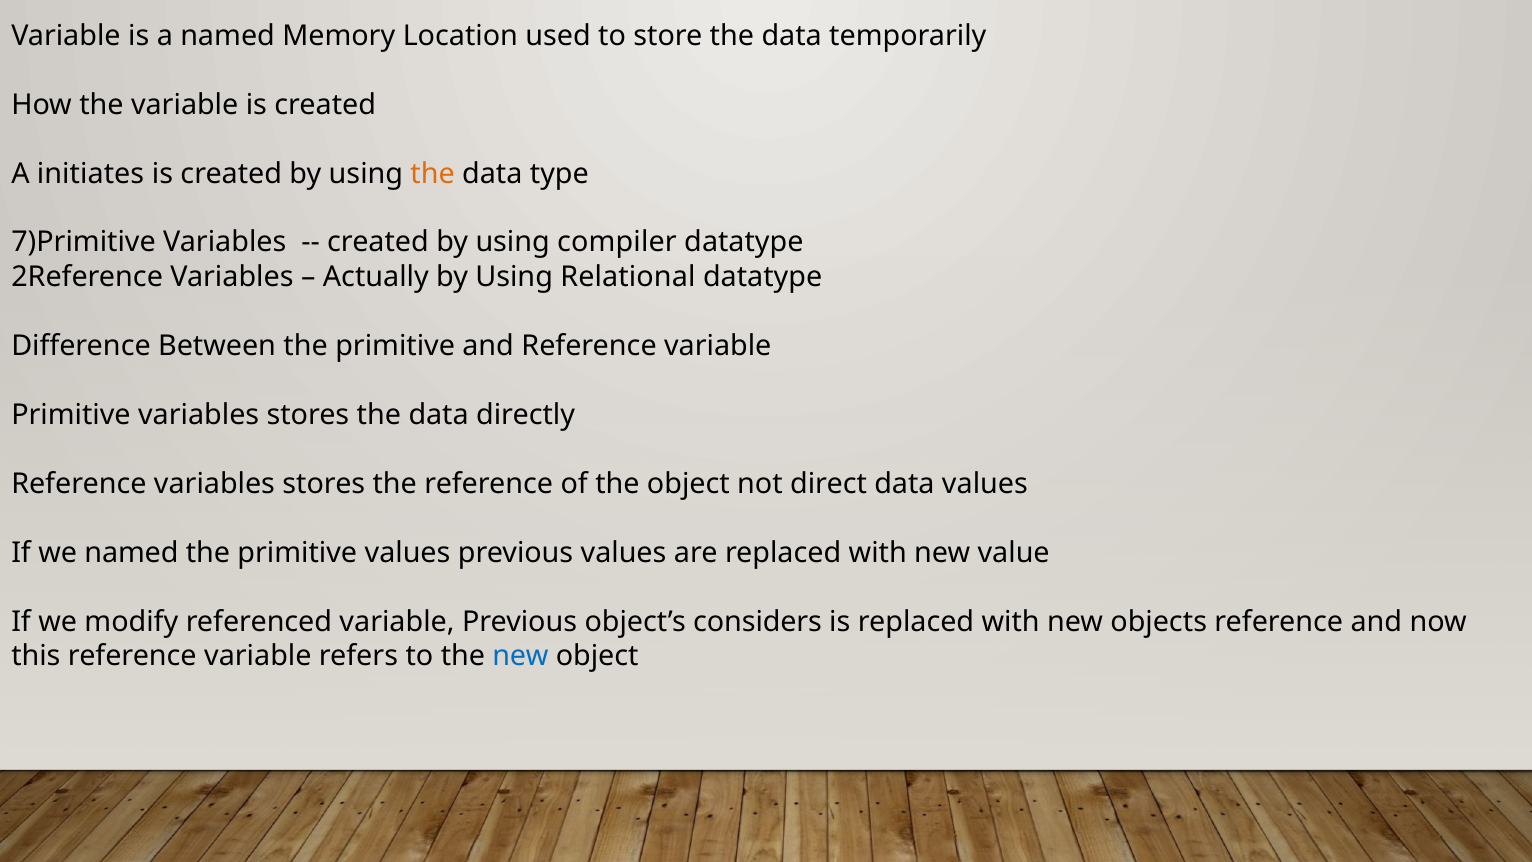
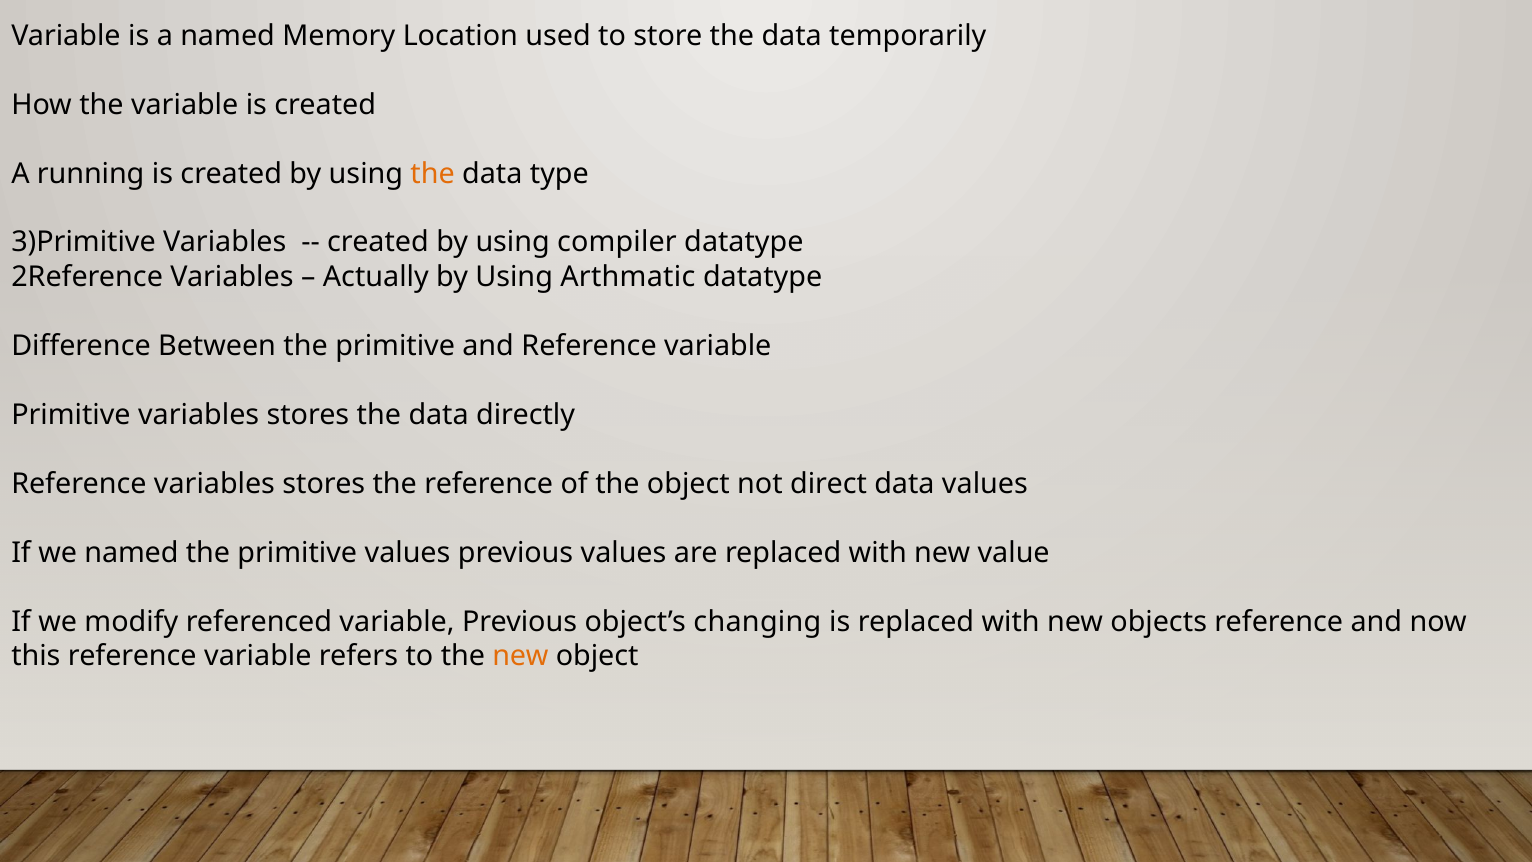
initiates: initiates -> running
7)Primitive: 7)Primitive -> 3)Primitive
Relational: Relational -> Arthmatic
considers: considers -> changing
new at (521, 656) colour: blue -> orange
